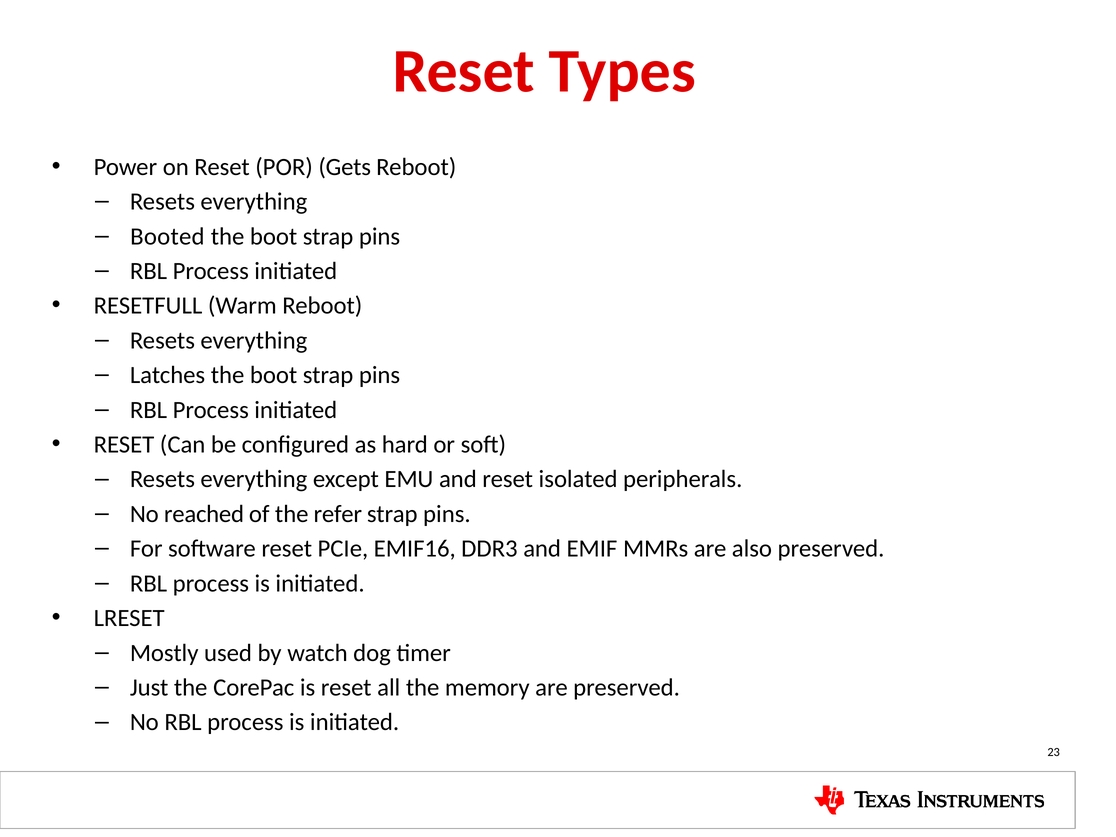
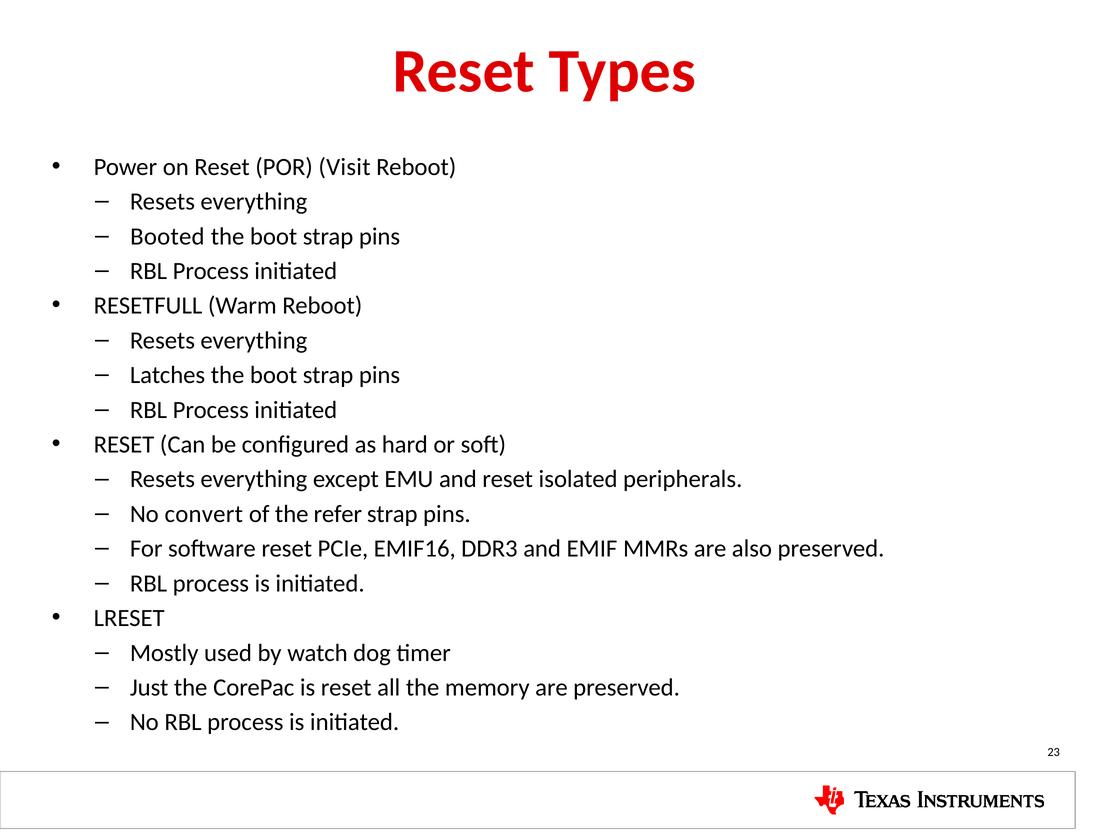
Gets: Gets -> Visit
reached: reached -> convert
